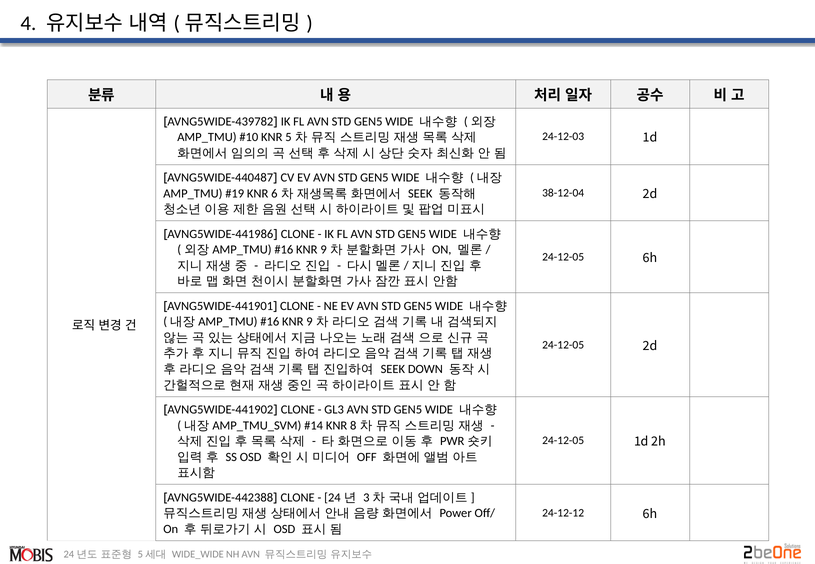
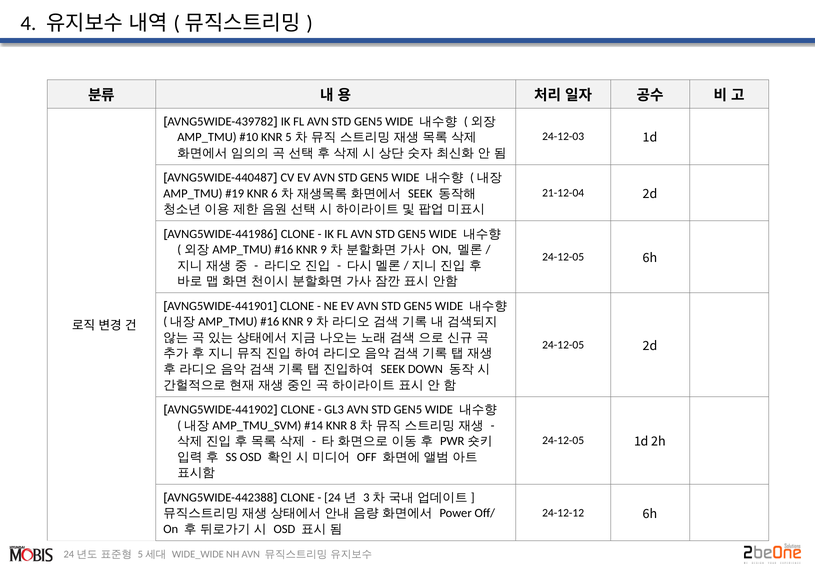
38-12-04: 38-12-04 -> 21-12-04
